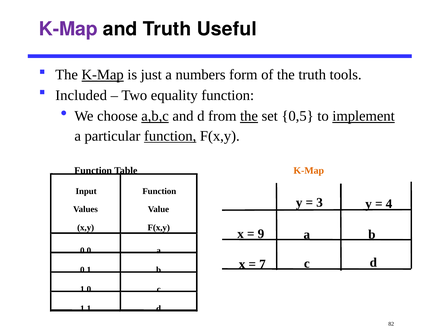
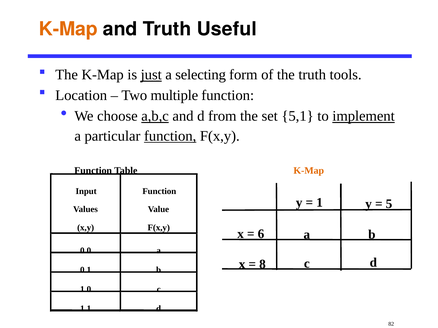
K-Map at (68, 29) colour: purple -> orange
K-Map at (103, 75) underline: present -> none
just underline: none -> present
numbers: numbers -> selecting
Included: Included -> Location
equality: equality -> multiple
the at (249, 116) underline: present -> none
0,5: 0,5 -> 5,1
3 at (320, 203): 3 -> 1
4: 4 -> 5
9: 9 -> 6
7: 7 -> 8
